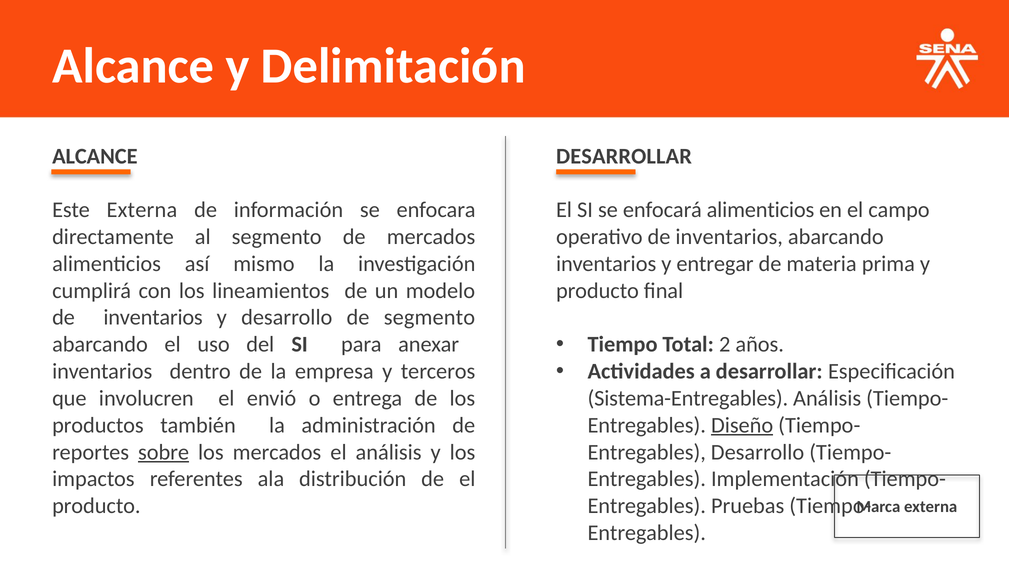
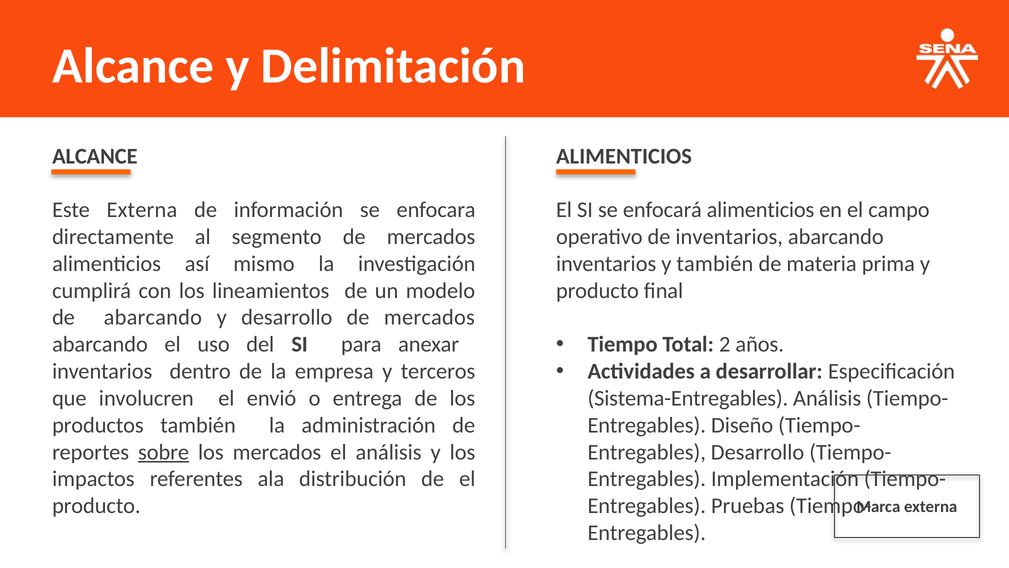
DESARROLLAR at (624, 156): DESARROLLAR -> ALIMENTICIOS
y entregar: entregar -> también
inventarios at (153, 317): inventarios -> abarcando
desarrollo de segmento: segmento -> mercados
Diseño underline: present -> none
